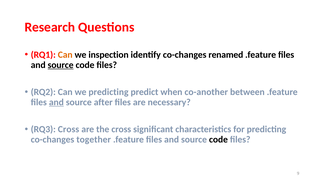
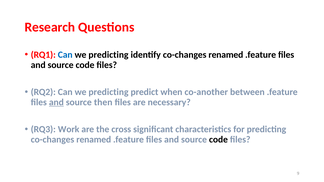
Can at (65, 55) colour: orange -> blue
inspection at (109, 55): inspection -> predicting
source at (61, 65) underline: present -> none
after: after -> then
RQ3 Cross: Cross -> Work
together at (94, 140): together -> renamed
